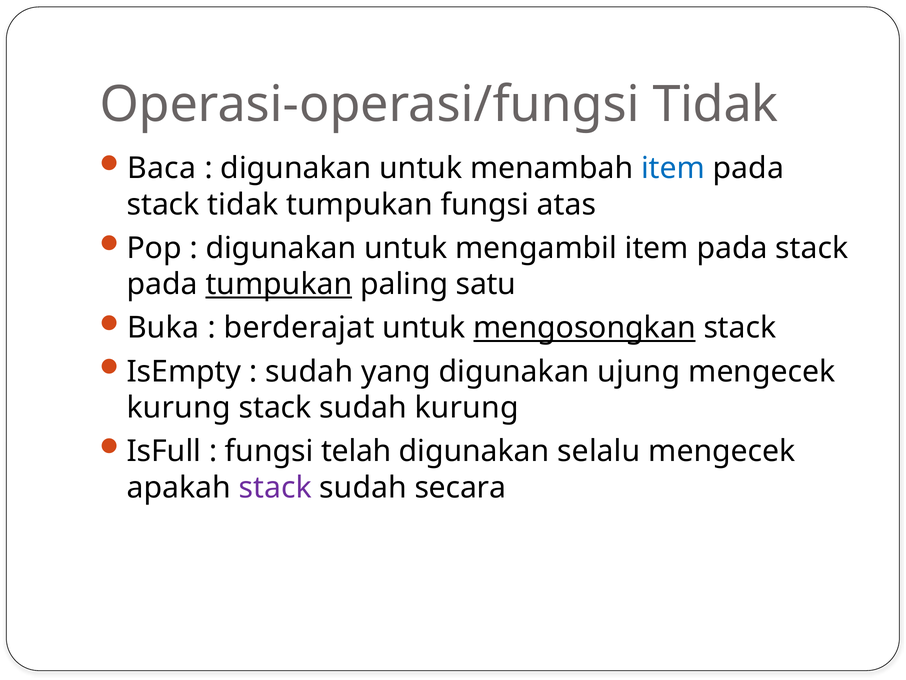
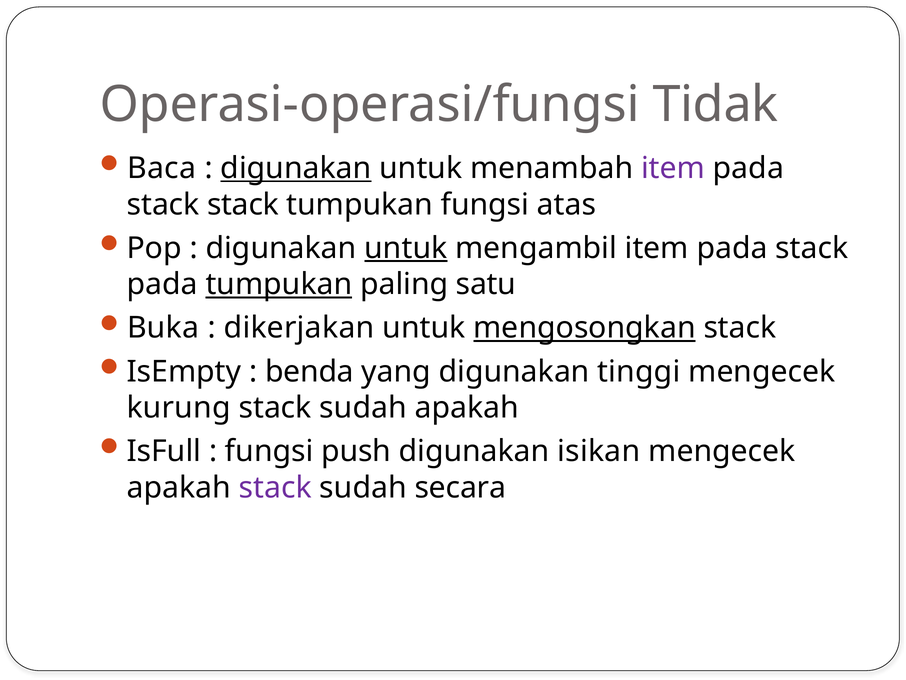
digunakan at (296, 168) underline: none -> present
item at (673, 168) colour: blue -> purple
stack tidak: tidak -> stack
untuk at (406, 248) underline: none -> present
berderajat: berderajat -> dikerjakan
sudah at (309, 371): sudah -> benda
ujung: ujung -> tinggi
sudah kurung: kurung -> apakah
telah: telah -> push
selalu: selalu -> isikan
